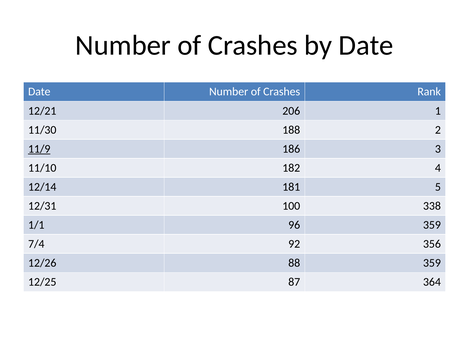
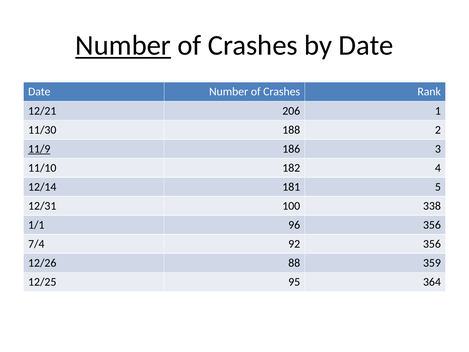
Number at (123, 45) underline: none -> present
96 359: 359 -> 356
87: 87 -> 95
